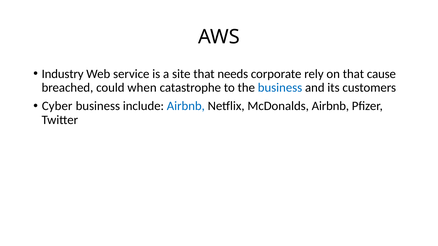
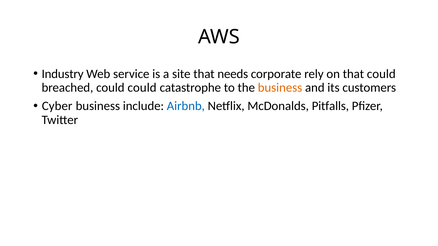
that cause: cause -> could
could when: when -> could
business at (280, 88) colour: blue -> orange
McDonalds Airbnb: Airbnb -> Pitfalls
